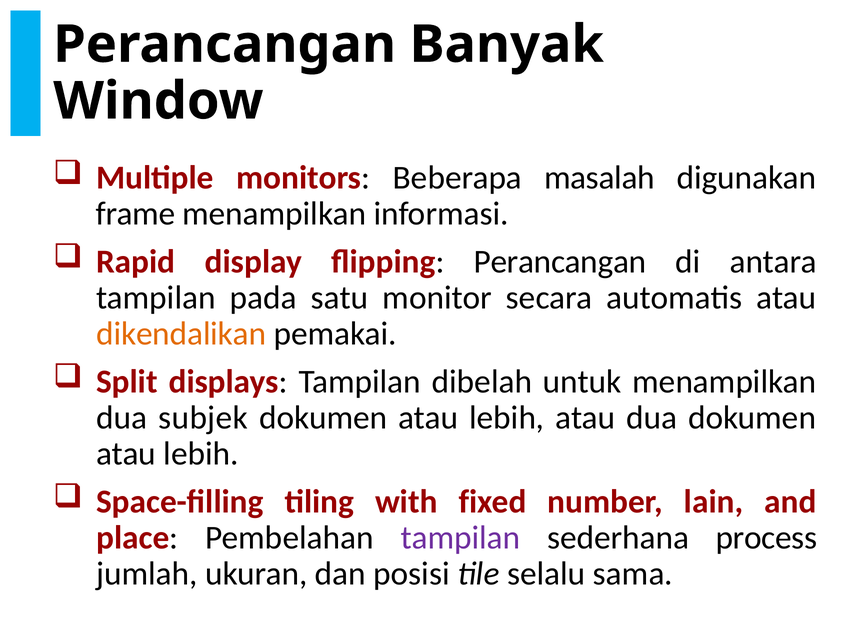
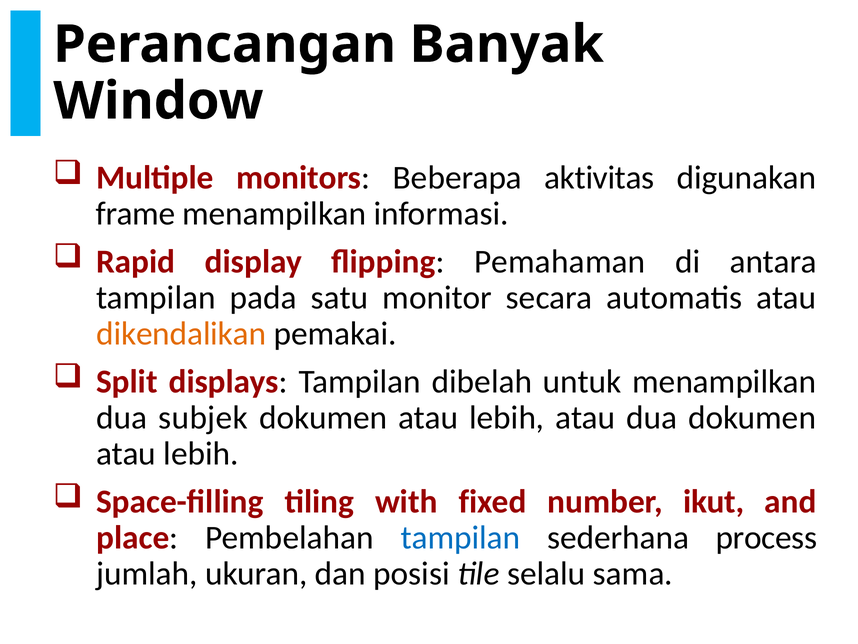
masalah: masalah -> aktivitas
flipping Perancangan: Perancangan -> Pemahaman
lain: lain -> ikut
tampilan at (460, 537) colour: purple -> blue
